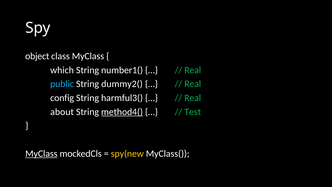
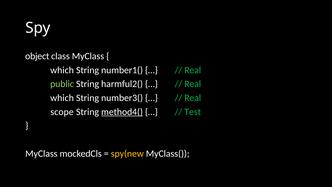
public colour: light blue -> light green
dummy2(: dummy2( -> harmful2(
config at (62, 98): config -> which
harmful3(: harmful3( -> number3(
about: about -> scope
MyClass at (41, 153) underline: present -> none
